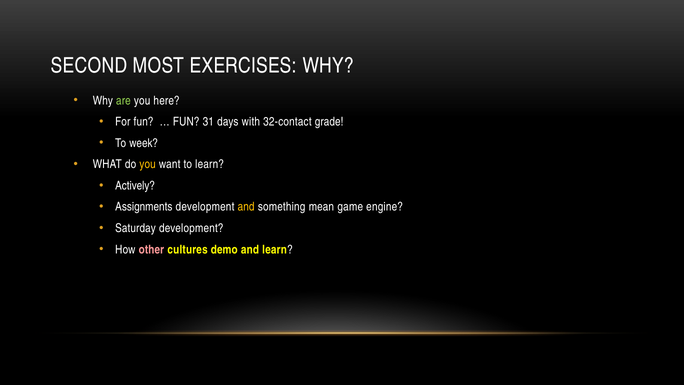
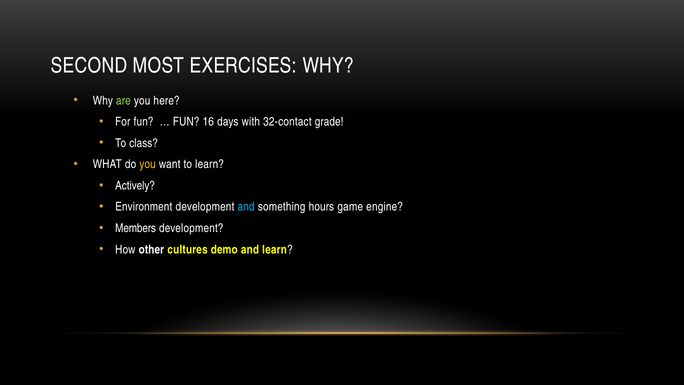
31: 31 -> 16
week: week -> class
Assignments: Assignments -> Environment
and at (246, 207) colour: yellow -> light blue
mean: mean -> hours
Saturday: Saturday -> Members
other colour: pink -> white
